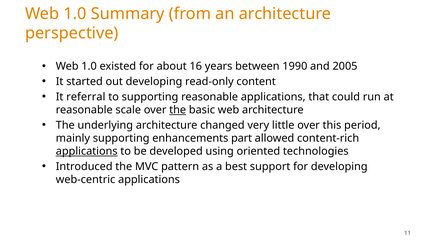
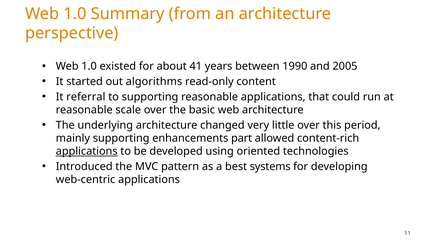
16: 16 -> 41
out developing: developing -> algorithms
the at (178, 110) underline: present -> none
support: support -> systems
